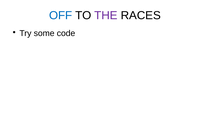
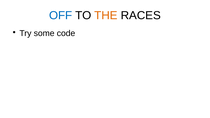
THE colour: purple -> orange
